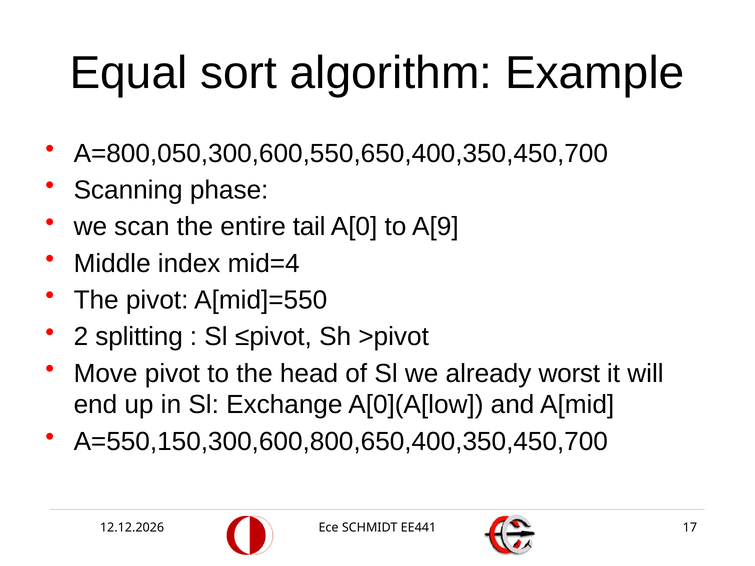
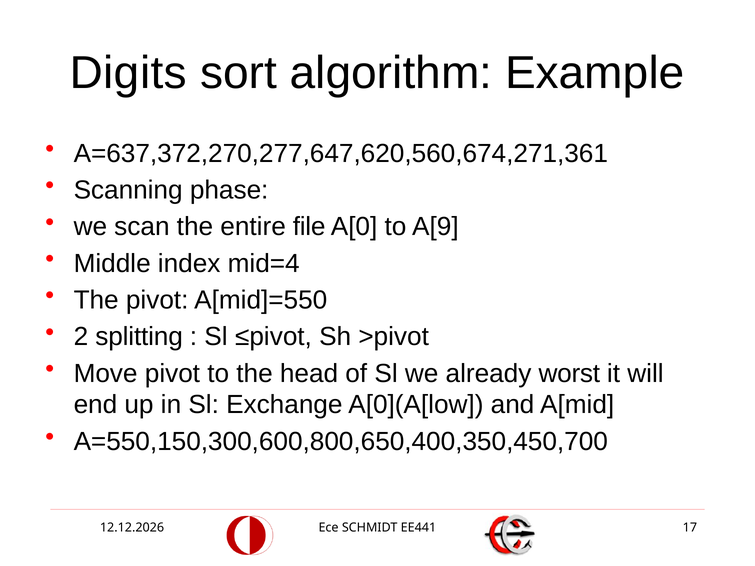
Equal: Equal -> Digits
A=800,050,300,600,550,650,400,350,450,700: A=800,050,300,600,550,650,400,350,450,700 -> A=637,372,270,277,647,620,560,674,271,361
tail: tail -> file
